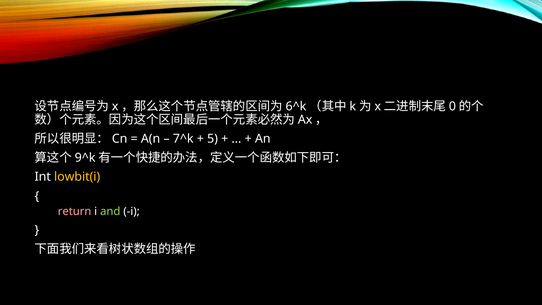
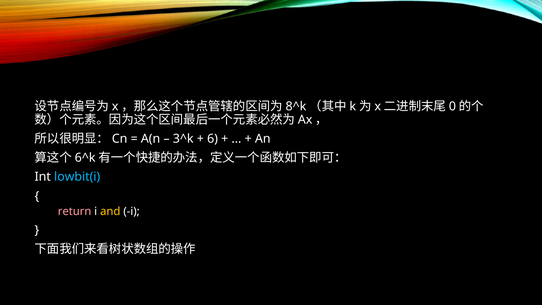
6^k: 6^k -> 8^k
7^k: 7^k -> 3^k
5: 5 -> 6
9^k: 9^k -> 6^k
lowbit(i colour: yellow -> light blue
and colour: light green -> yellow
